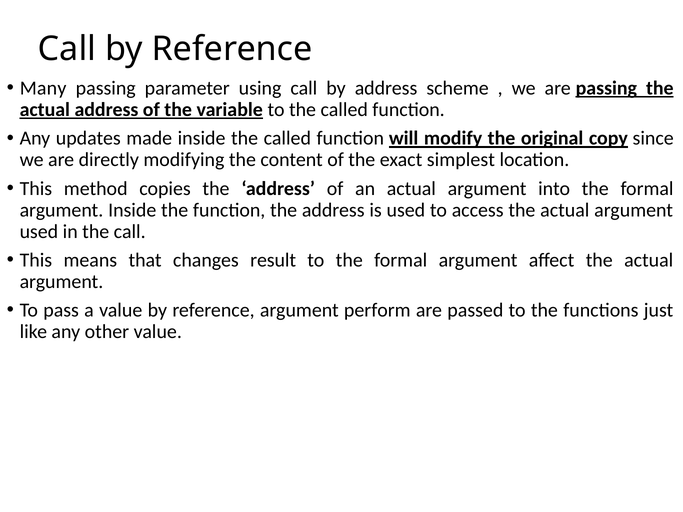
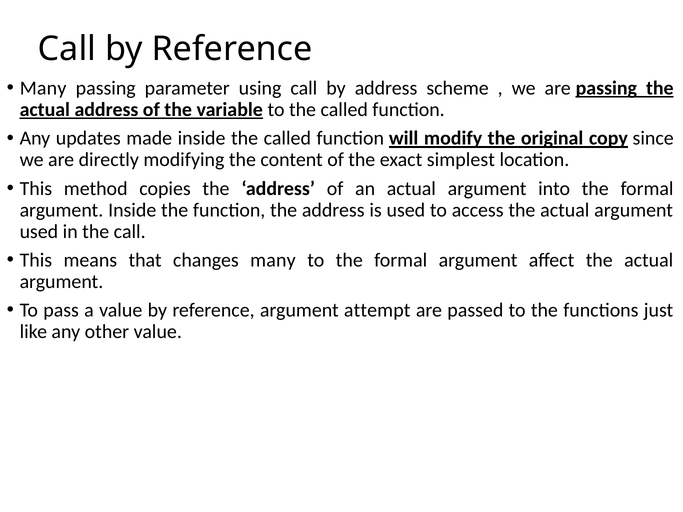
changes result: result -> many
perform: perform -> attempt
